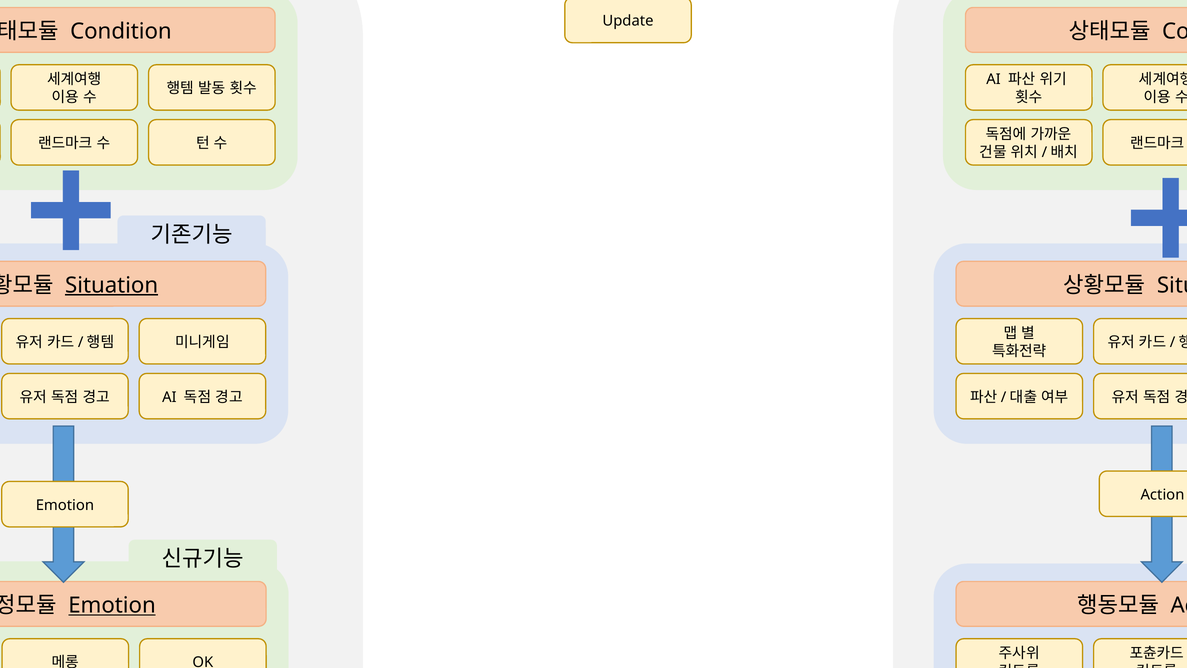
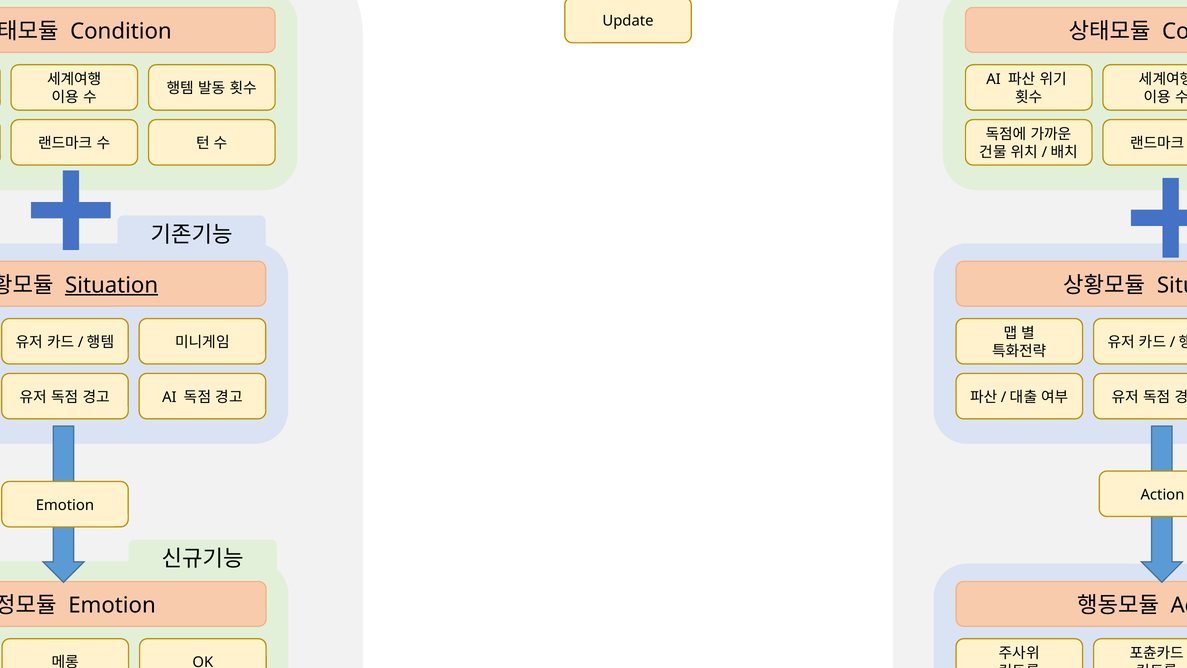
Emotion at (112, 605) underline: present -> none
